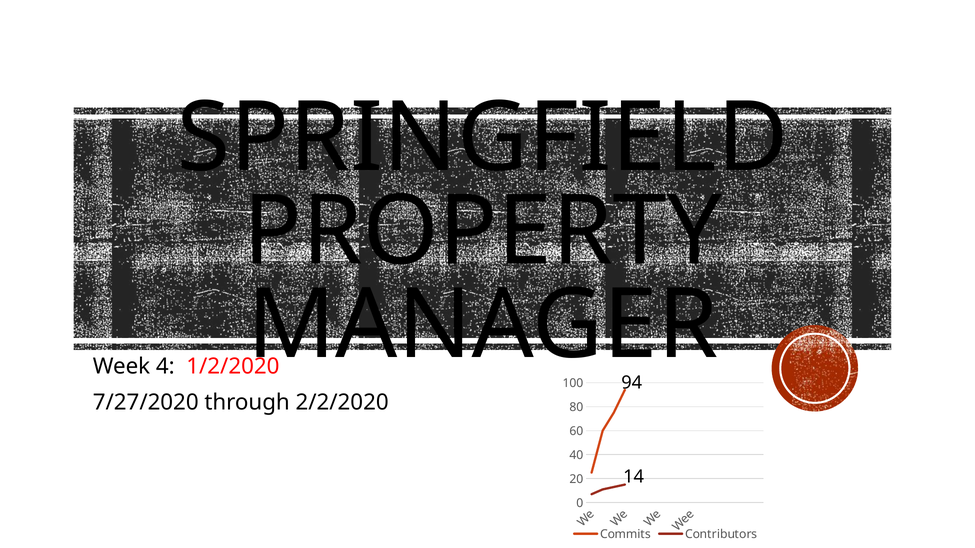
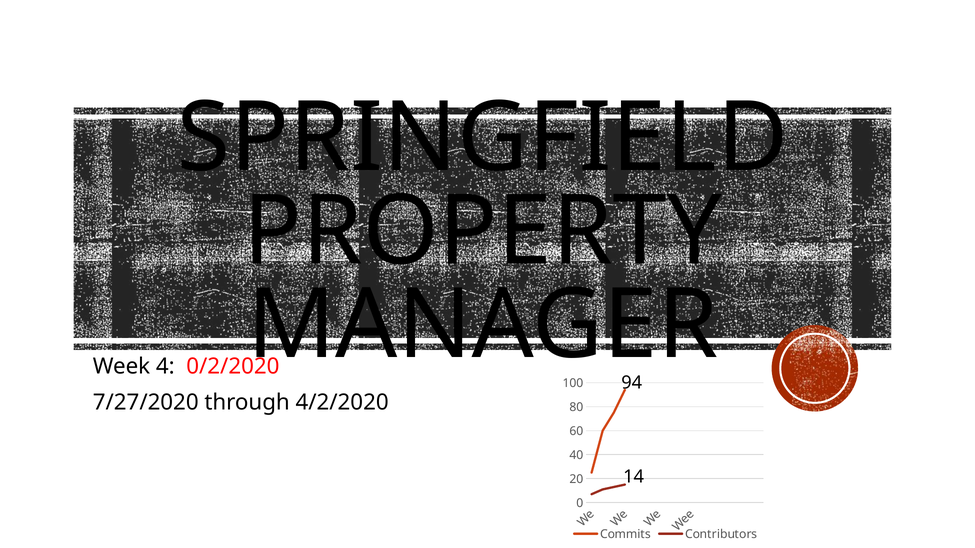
1/2/2020: 1/2/2020 -> 0/2/2020
2/2/2020: 2/2/2020 -> 4/2/2020
